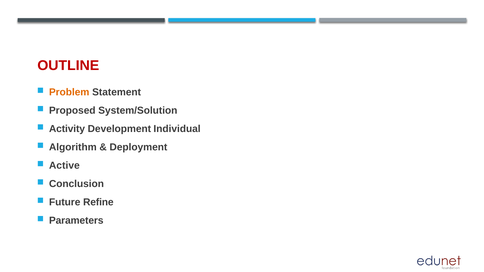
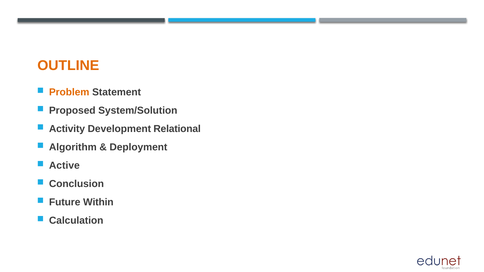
OUTLINE colour: red -> orange
Individual: Individual -> Relational
Refine: Refine -> Within
Parameters: Parameters -> Calculation
